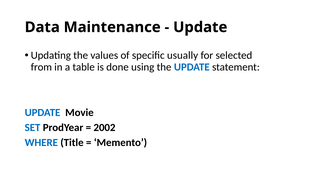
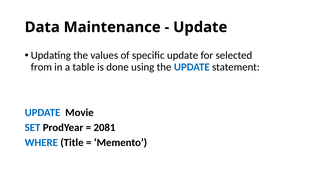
specific usually: usually -> update
2002: 2002 -> 2081
